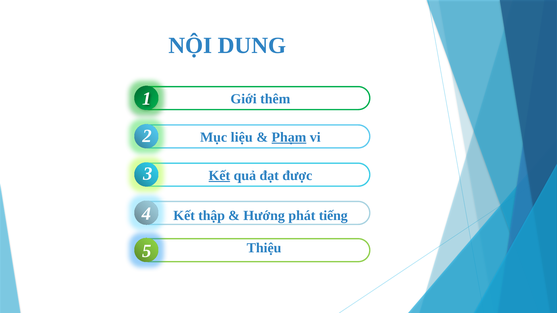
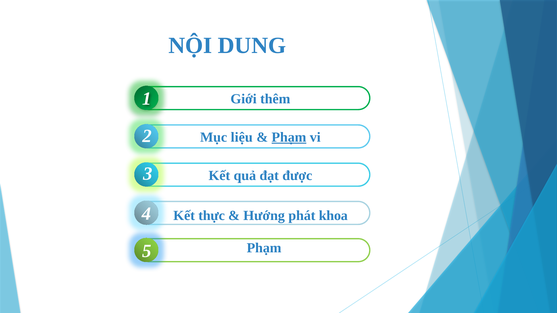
Kết at (219, 176) underline: present -> none
thập: thập -> thực
tiếng: tiếng -> khoa
5 Thiệu: Thiệu -> Phạm
